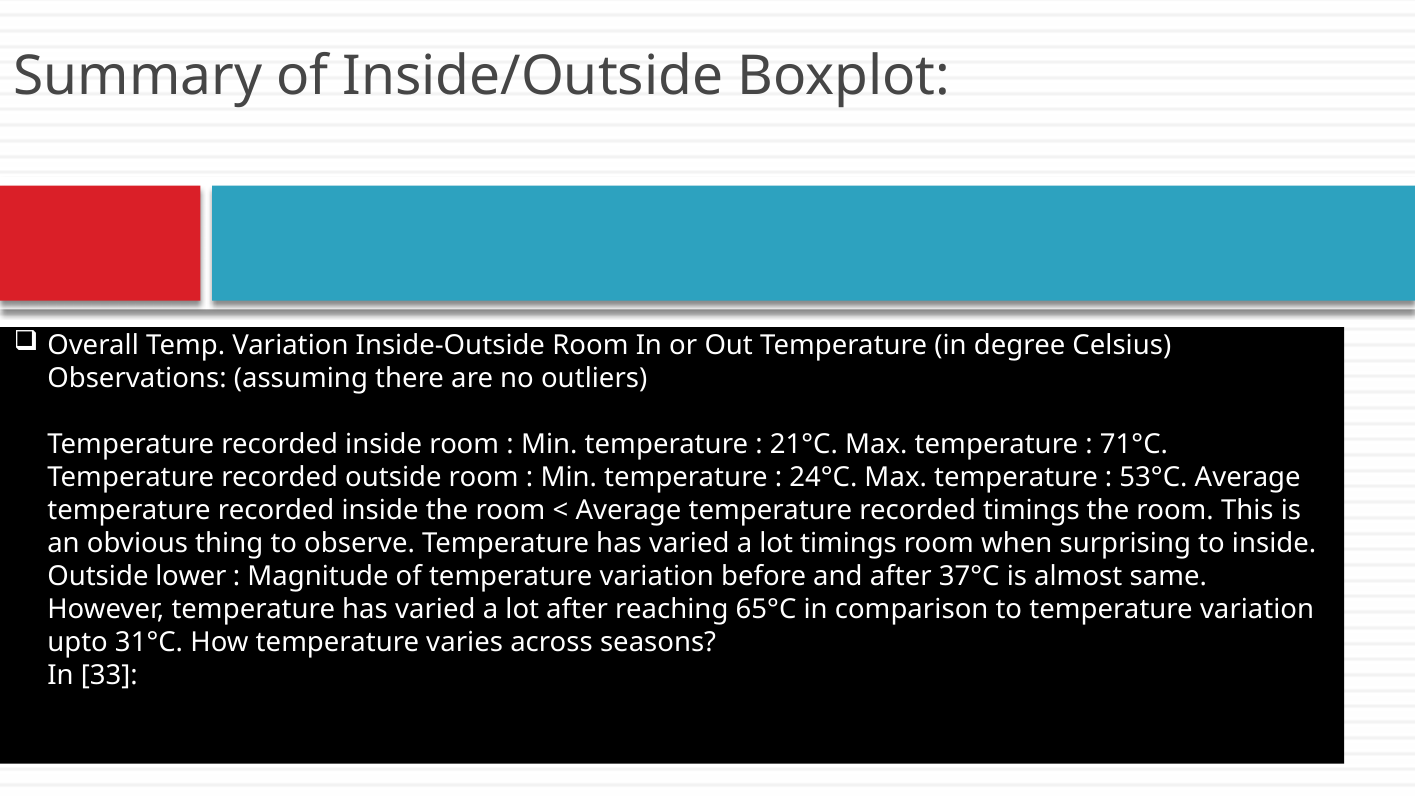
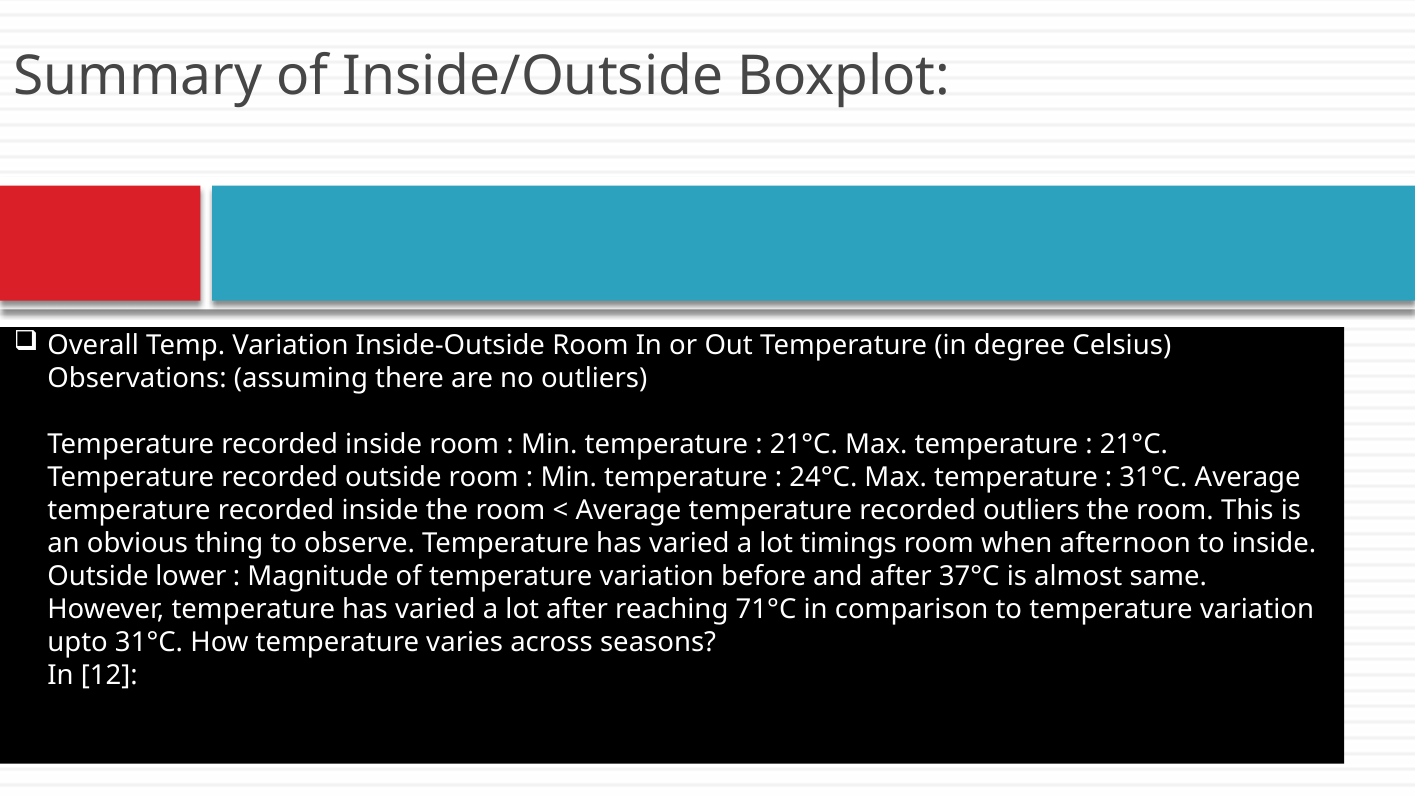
71°C at (1134, 445): 71°C -> 21°C
53°C at (1154, 478): 53°C -> 31°C
recorded timings: timings -> outliers
surprising: surprising -> afternoon
65°C: 65°C -> 71°C
33: 33 -> 12
